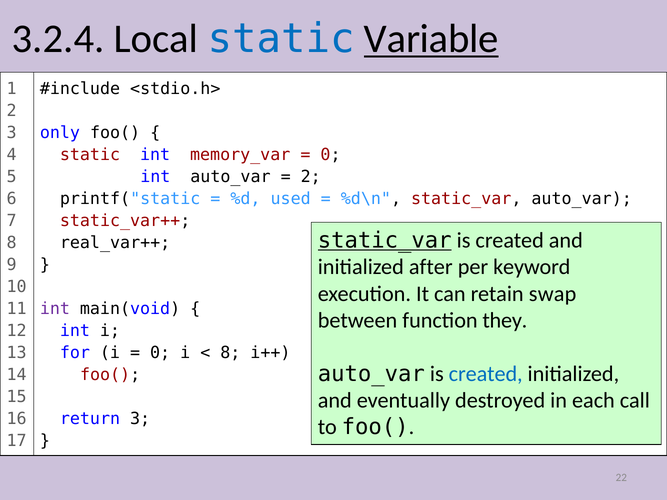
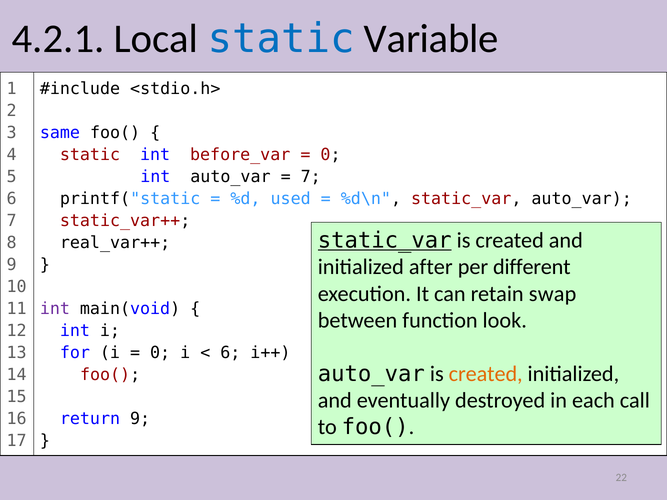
3.2.4: 3.2.4 -> 4.2.1
Variable underline: present -> none
only: only -> same
memory_var: memory_var -> before_var
2 at (311, 177): 2 -> 7
keyword: keyword -> different
they: they -> look
8 at (230, 353): 8 -> 6
created at (486, 374) colour: blue -> orange
return 3: 3 -> 9
